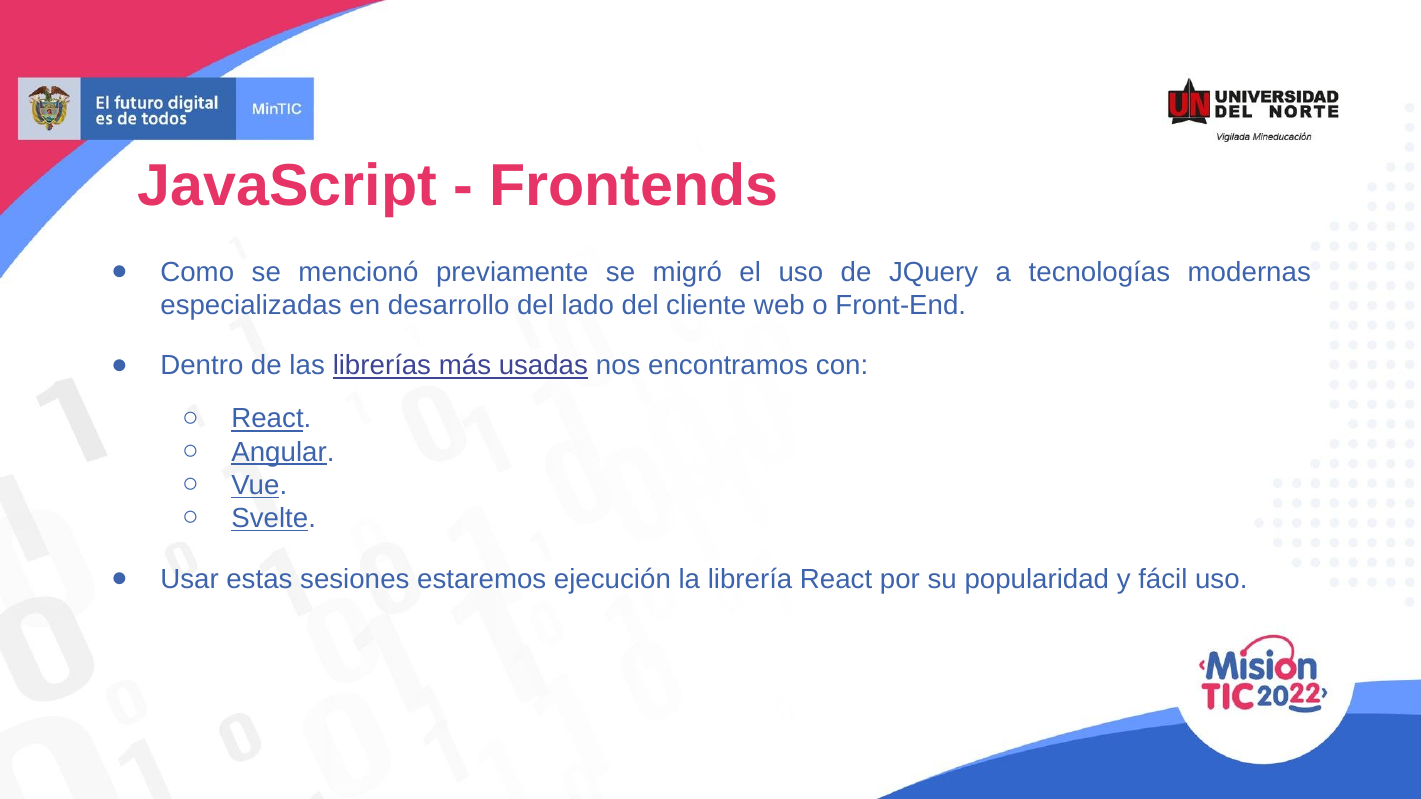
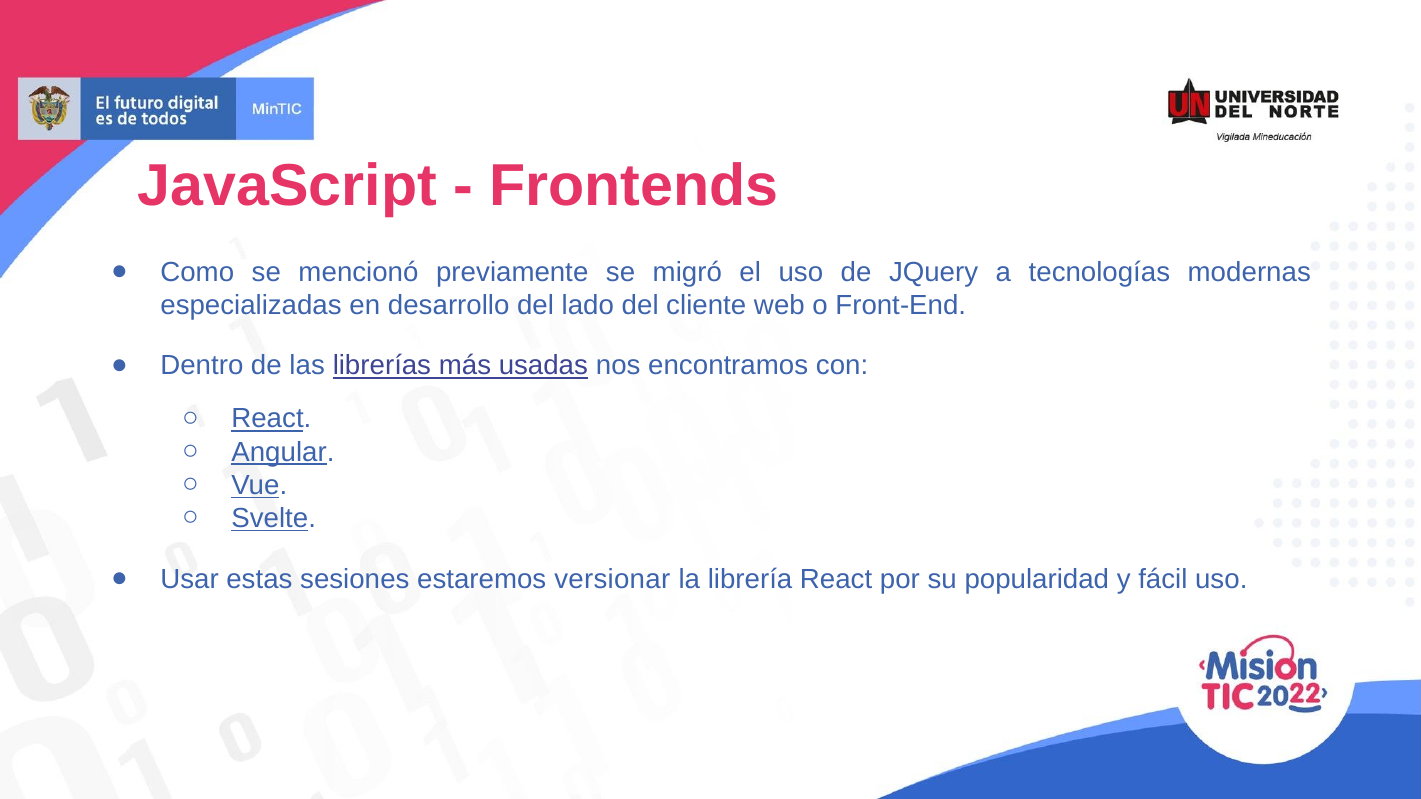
ejecución: ejecución -> versionar
